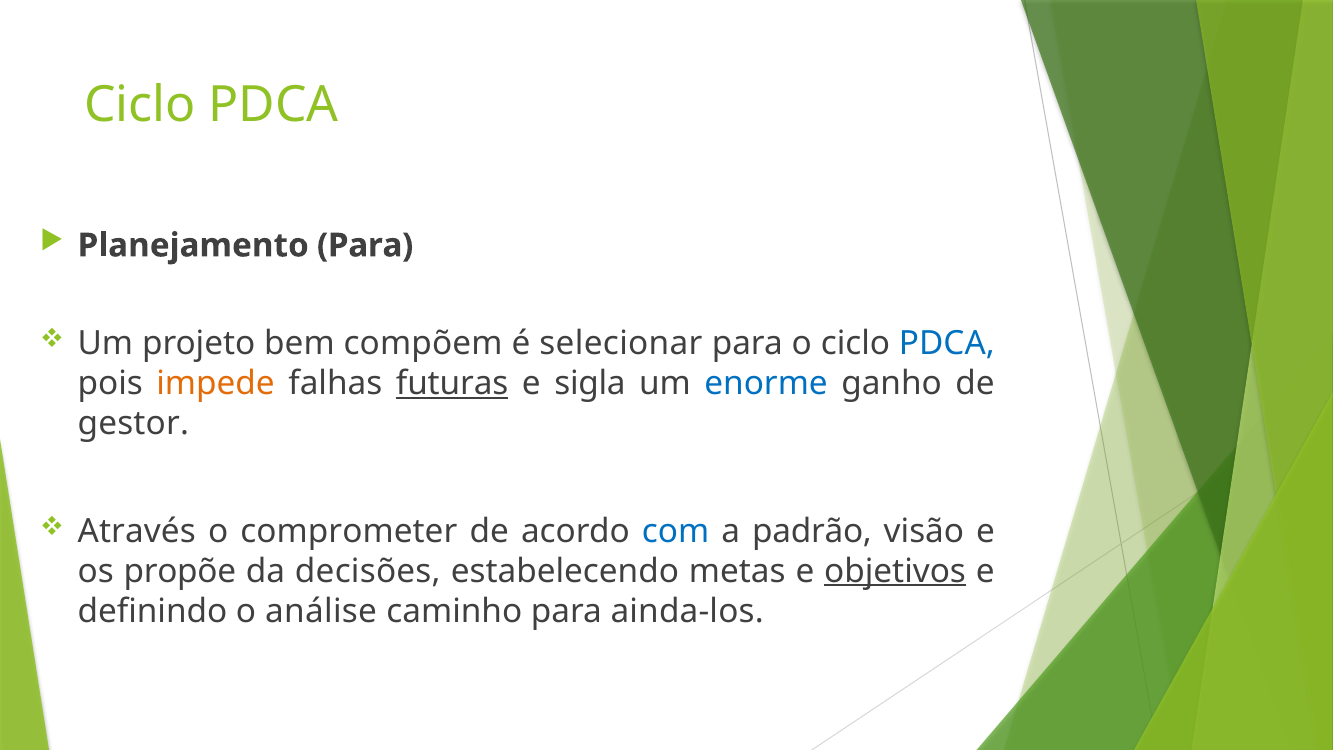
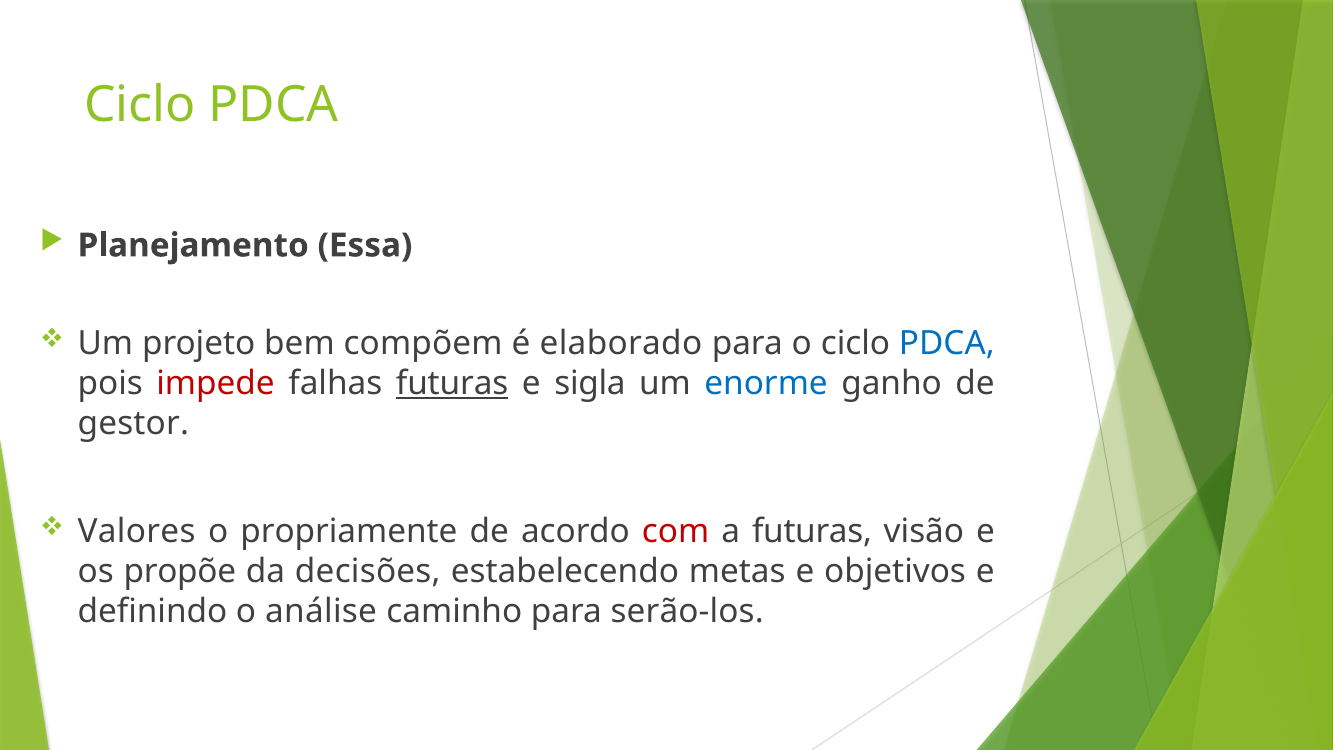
Planejamento Para: Para -> Essa
selecionar: selecionar -> elaborado
impede colour: orange -> red
Através: Através -> Valores
comprometer: comprometer -> propriamente
com colour: blue -> red
a padrão: padrão -> futuras
objetivos underline: present -> none
ainda-los: ainda-los -> serão-los
